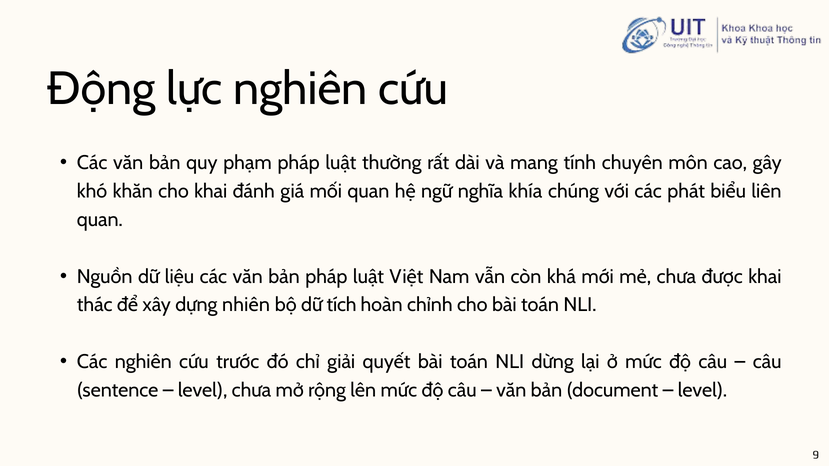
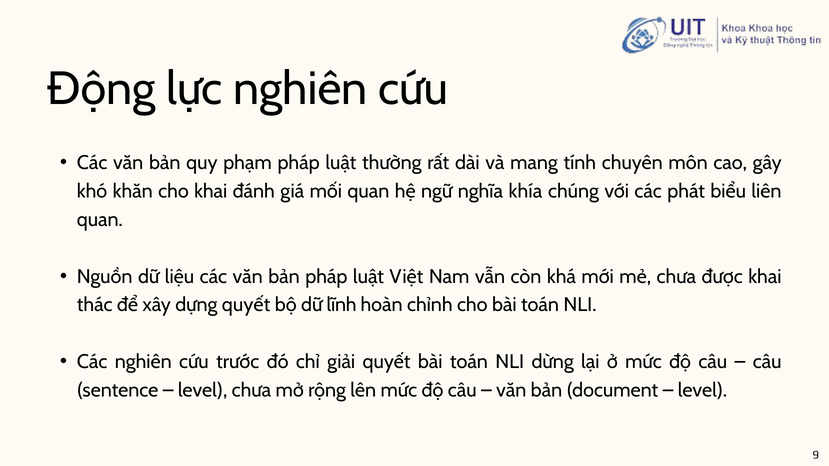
dựng nhiên: nhiên -> quyết
tích: tích -> lĩnh
